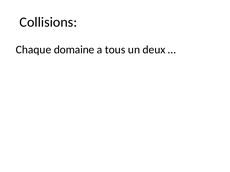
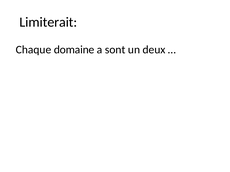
Collisions: Collisions -> Limiterait
tous: tous -> sont
